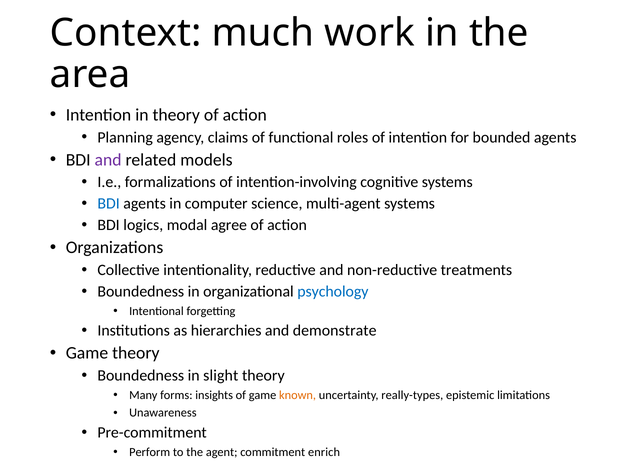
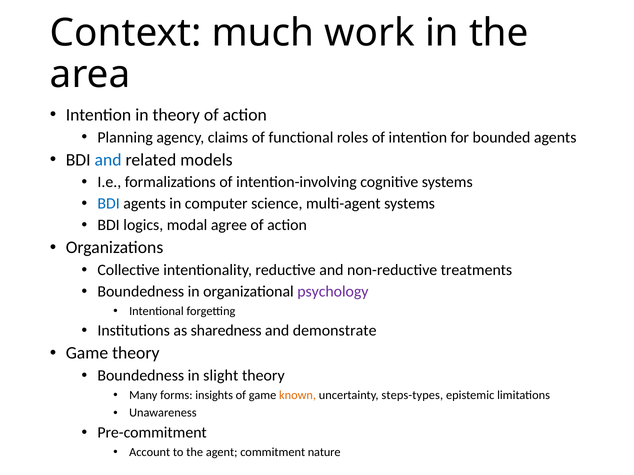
and at (108, 160) colour: purple -> blue
psychology colour: blue -> purple
hierarchies: hierarchies -> sharedness
really-types: really-types -> steps-types
Perform: Perform -> Account
enrich: enrich -> nature
